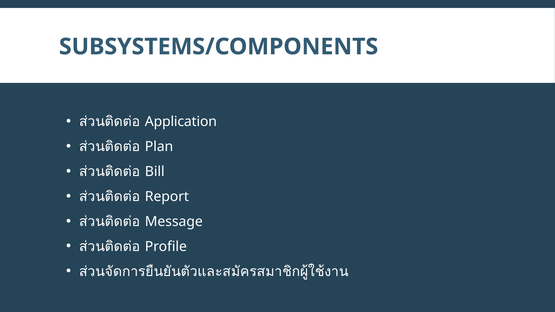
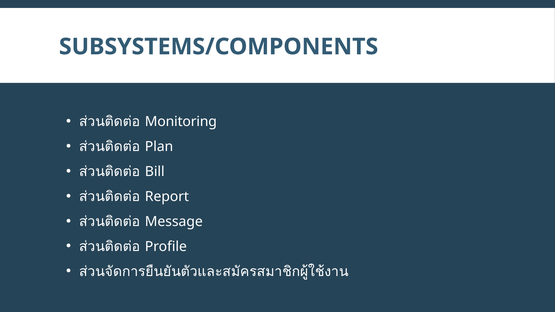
Application: Application -> Monitoring
